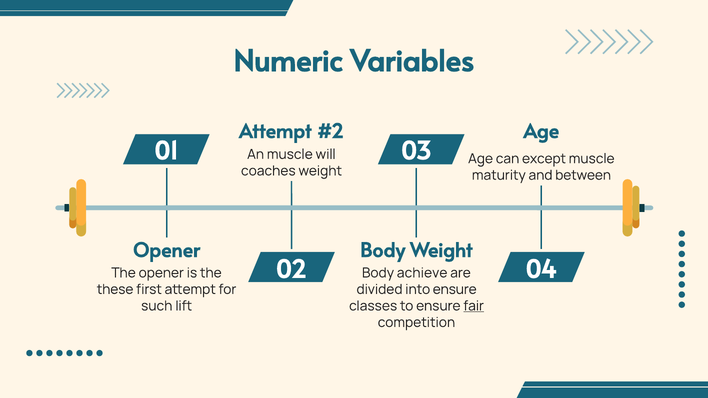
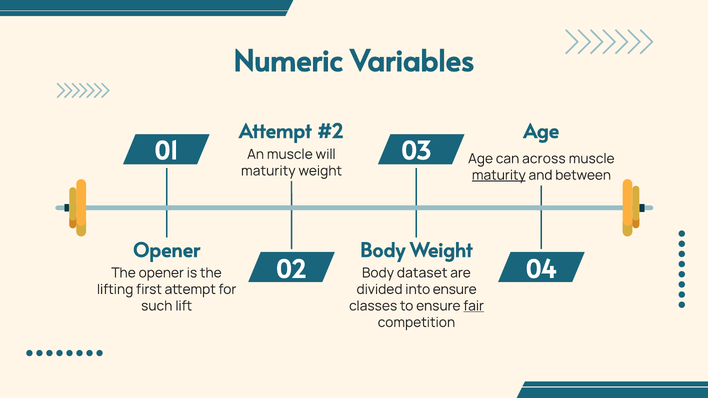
except: except -> across
coaches at (268, 171): coaches -> maturity
maturity at (499, 175) underline: none -> present
achieve: achieve -> dataset
these: these -> lifting
